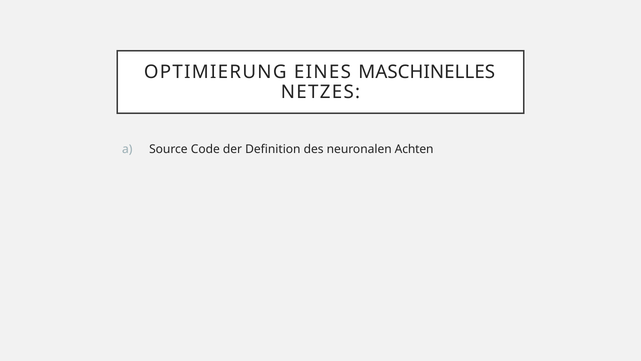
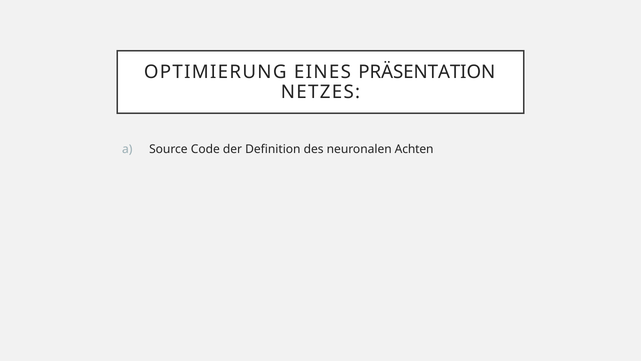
MASCHINELLES: MASCHINELLES -> PRÄSENTATION
